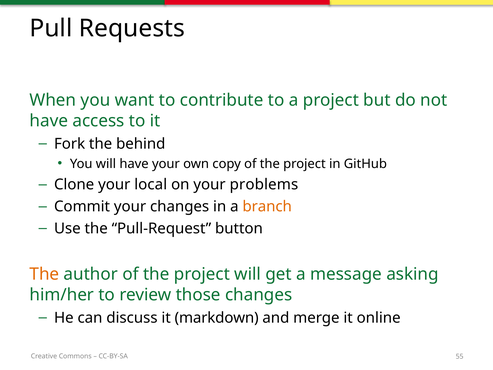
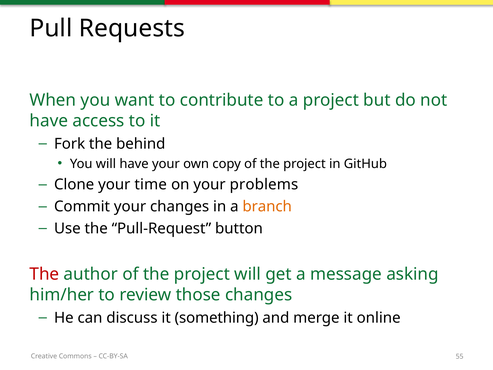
local: local -> time
The at (44, 274) colour: orange -> red
markdown: markdown -> something
